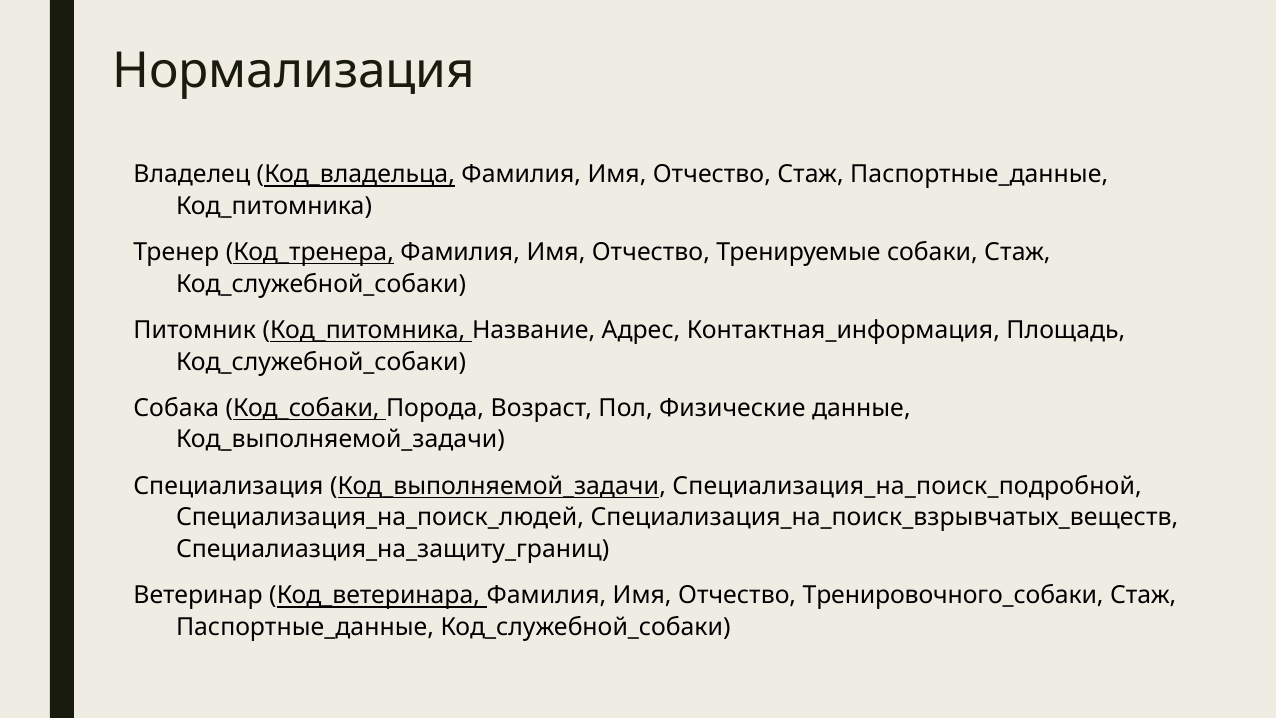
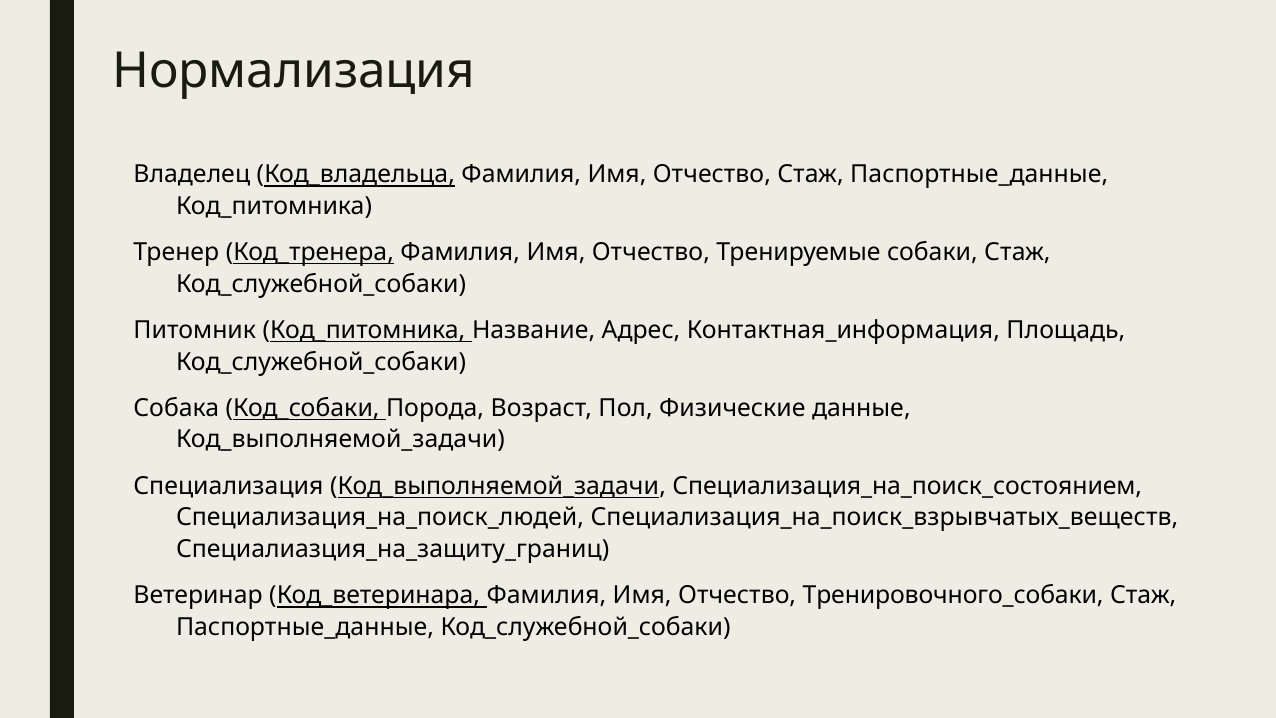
Специализация_на_поиск_подробной: Специализация_на_поиск_подробной -> Специализация_на_поиск_состоянием
